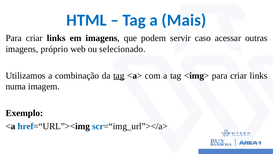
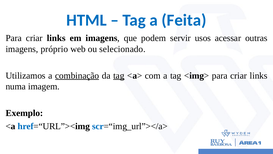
Mais: Mais -> Feita
caso: caso -> usos
combinação underline: none -> present
